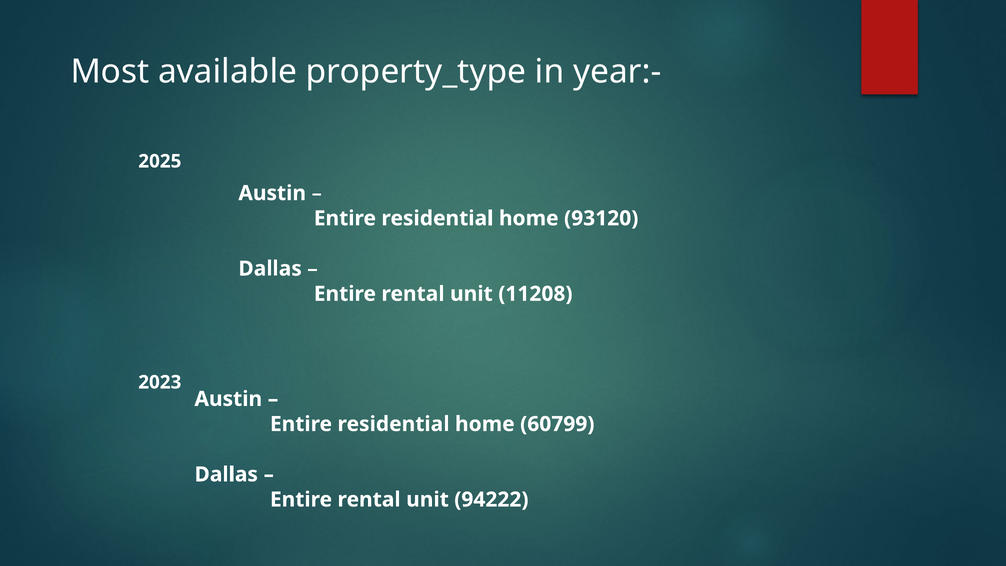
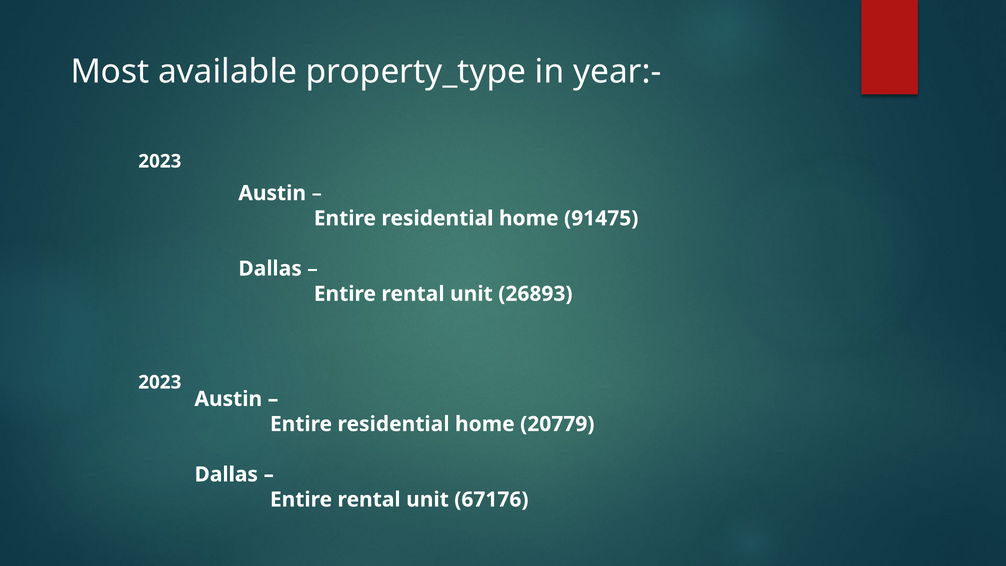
2025 at (160, 161): 2025 -> 2023
93120: 93120 -> 91475
11208: 11208 -> 26893
60799: 60799 -> 20779
94222: 94222 -> 67176
